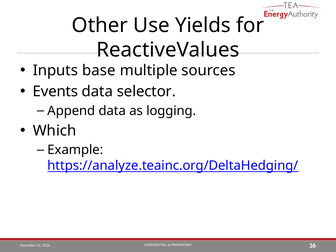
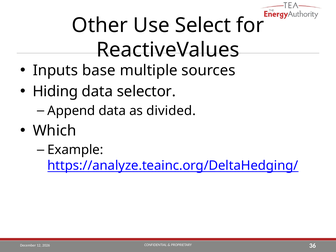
Yields: Yields -> Select
Events: Events -> Hiding
logging: logging -> divided
